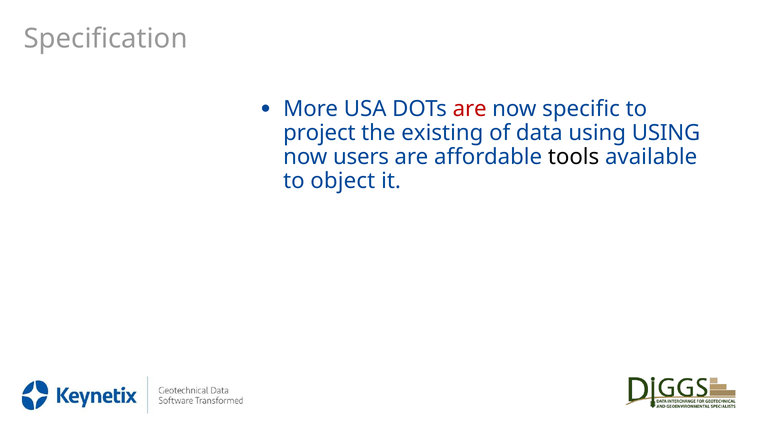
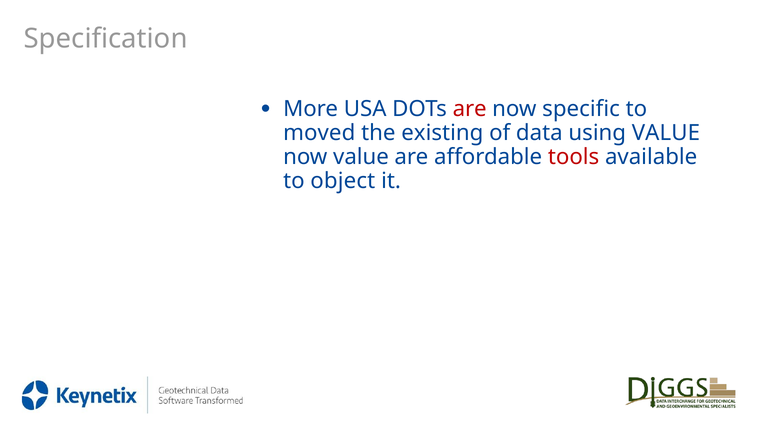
project: project -> moved
using USING: USING -> VALUE
now users: users -> value
tools colour: black -> red
